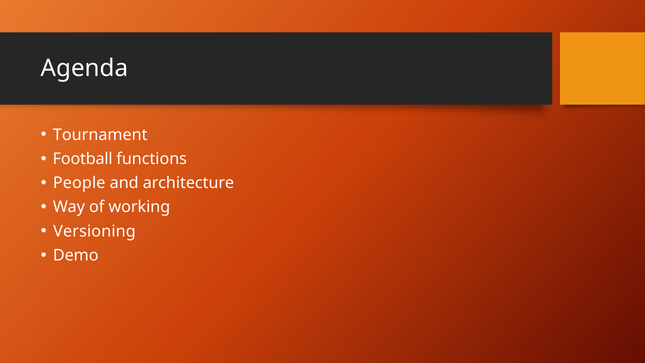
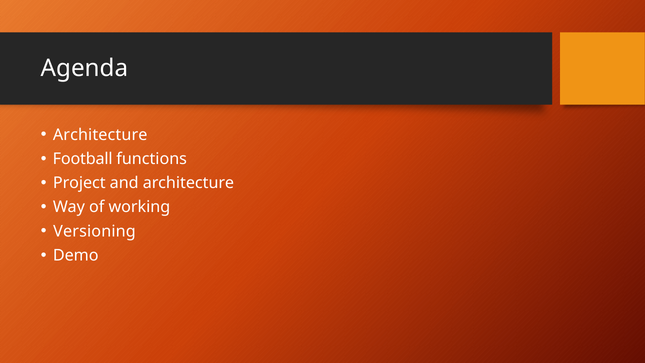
Tournament at (100, 135): Tournament -> Architecture
People: People -> Project
